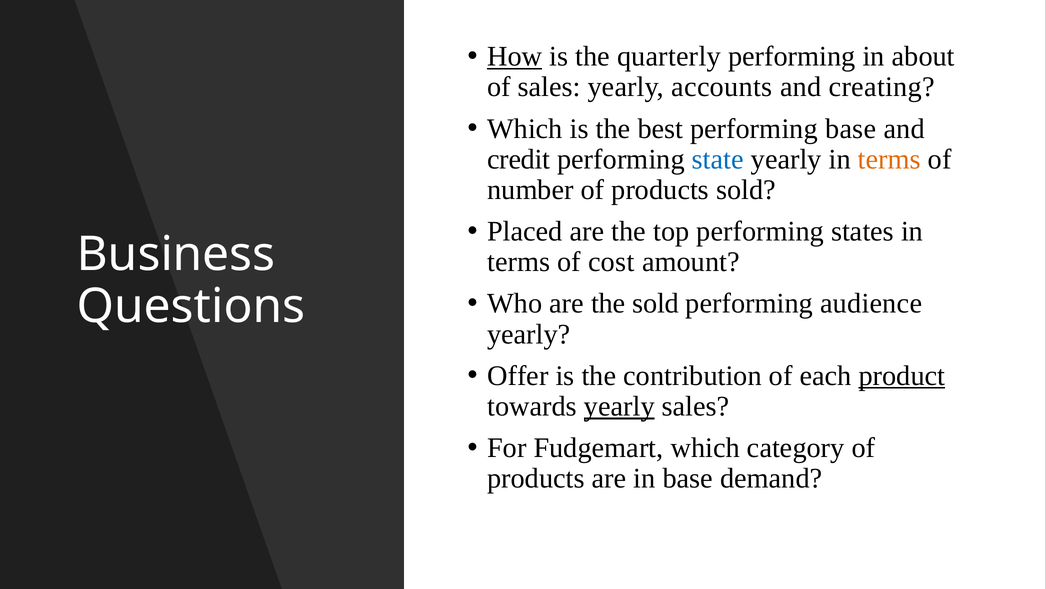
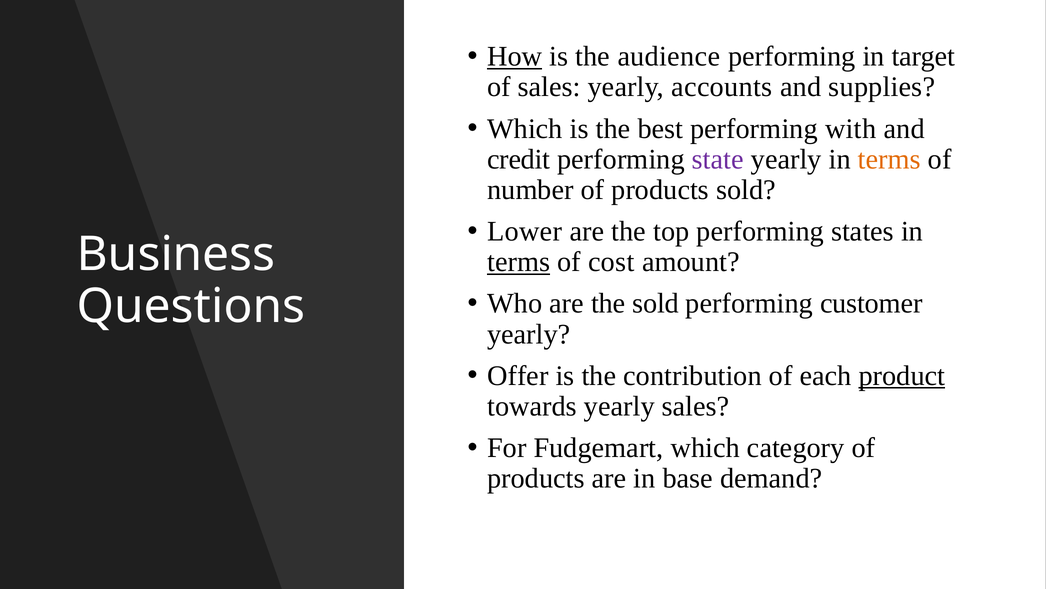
quarterly: quarterly -> audience
about: about -> target
creating: creating -> supplies
performing base: base -> with
state colour: blue -> purple
Placed: Placed -> Lower
terms at (519, 262) underline: none -> present
audience: audience -> customer
yearly at (619, 406) underline: present -> none
